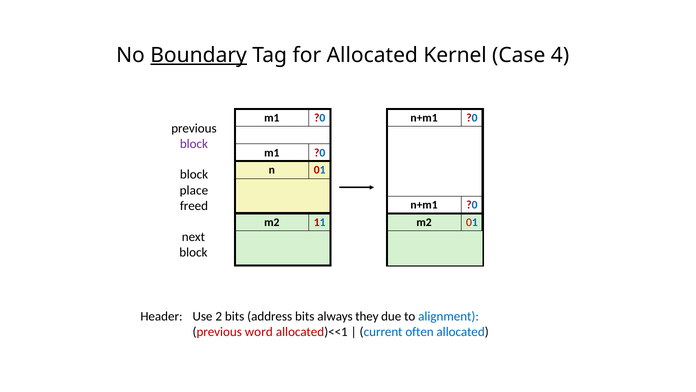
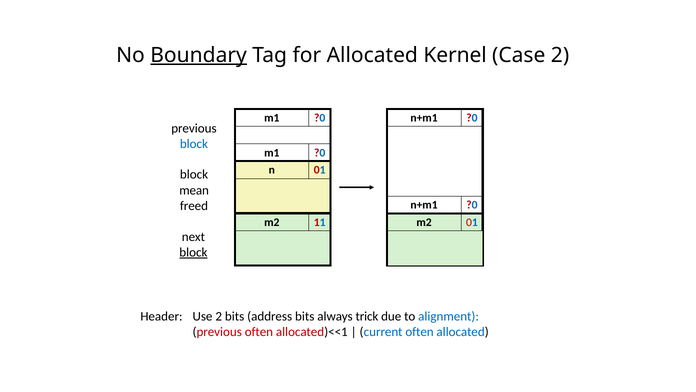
Case 4: 4 -> 2
block at (194, 144) colour: purple -> blue
place: place -> mean
block at (193, 252) underline: none -> present
they: they -> trick
previous word: word -> often
